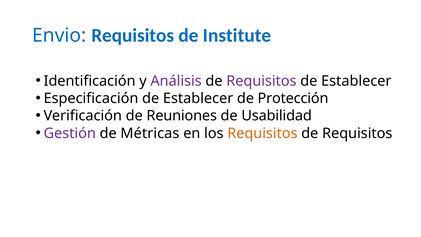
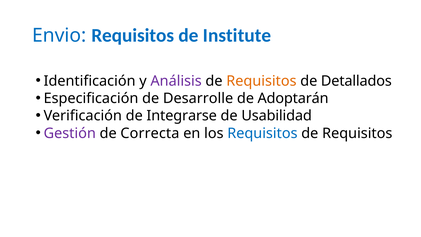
Requisitos at (261, 81) colour: purple -> orange
Establecer at (356, 81): Establecer -> Detallados
Especificación de Establecer: Establecer -> Desarrolle
Protección: Protección -> Adoptarán
Reuniones: Reuniones -> Integrarse
Métricas: Métricas -> Correcta
Requisitos at (262, 133) colour: orange -> blue
